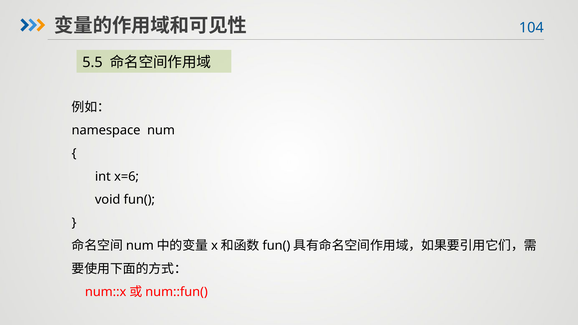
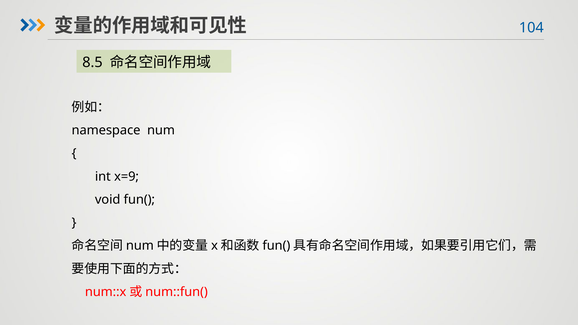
5.5: 5.5 -> 8.5
x=6: x=6 -> x=9
